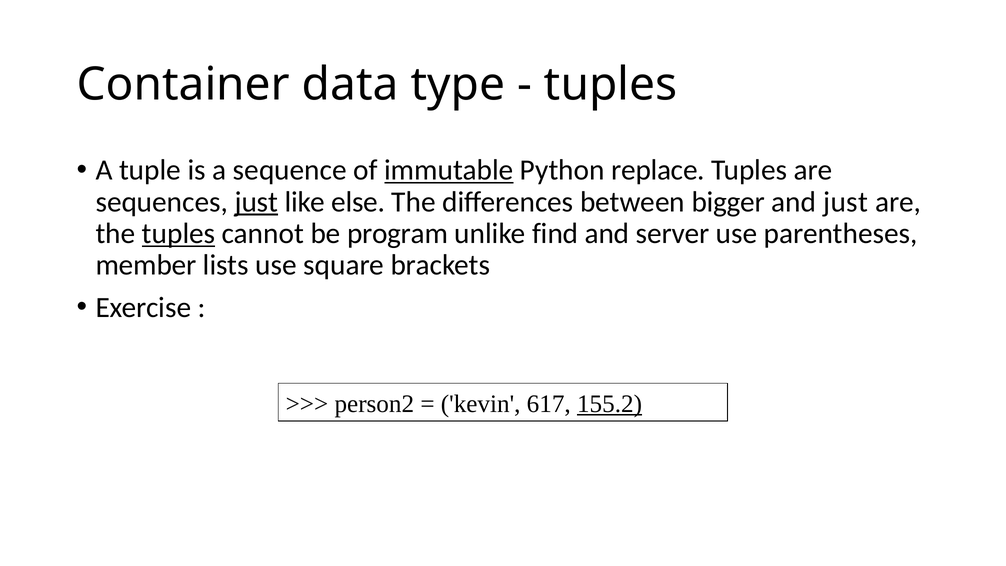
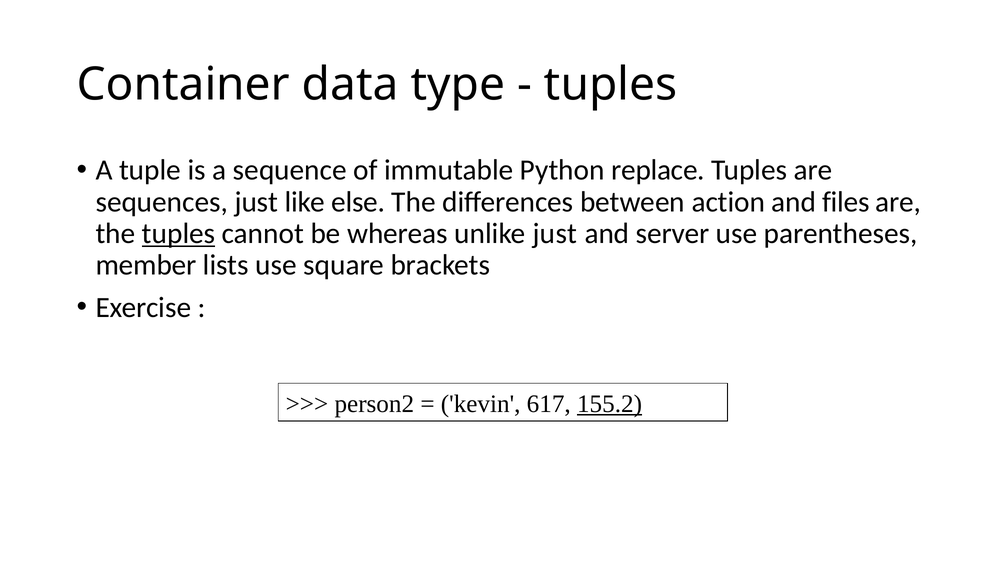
immutable underline: present -> none
just at (256, 202) underline: present -> none
bigger: bigger -> action
and just: just -> files
program: program -> whereas
unlike find: find -> just
